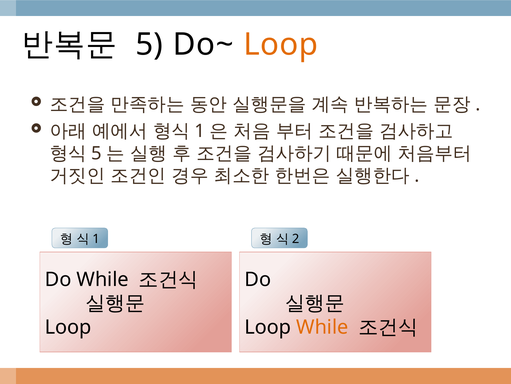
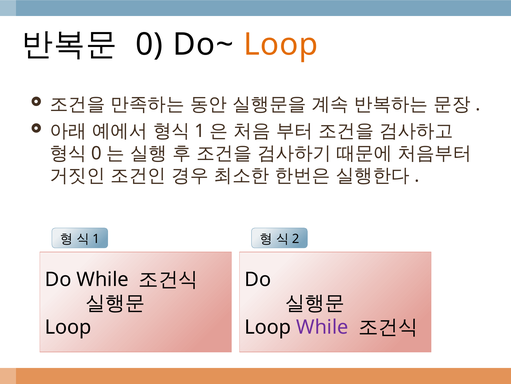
5 at (149, 44): 5 -> 0
5 at (96, 153): 5 -> 0
While at (322, 327) colour: orange -> purple
